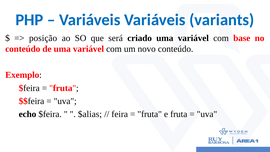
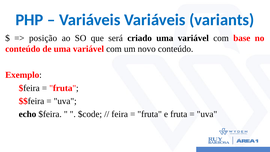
$alias: $alias -> $code
